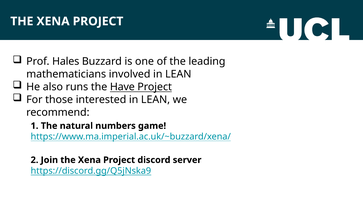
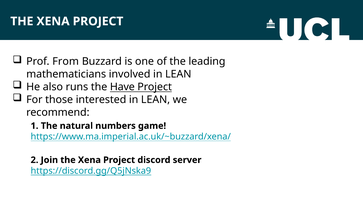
Hales: Hales -> From
